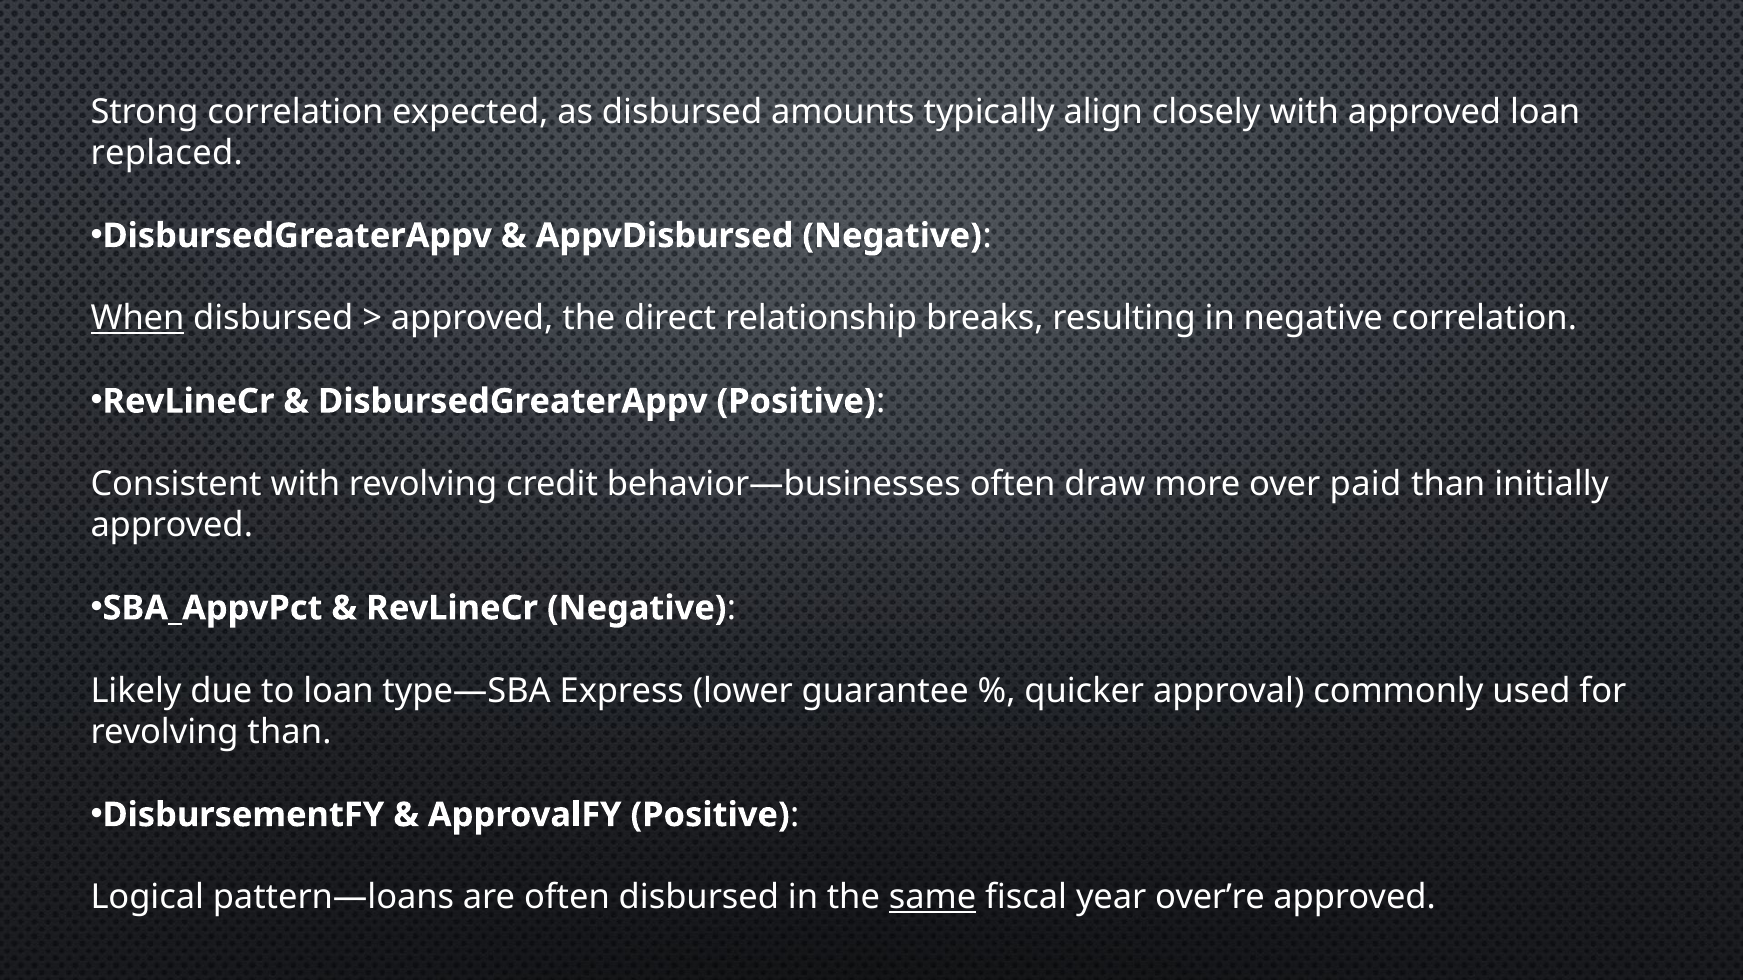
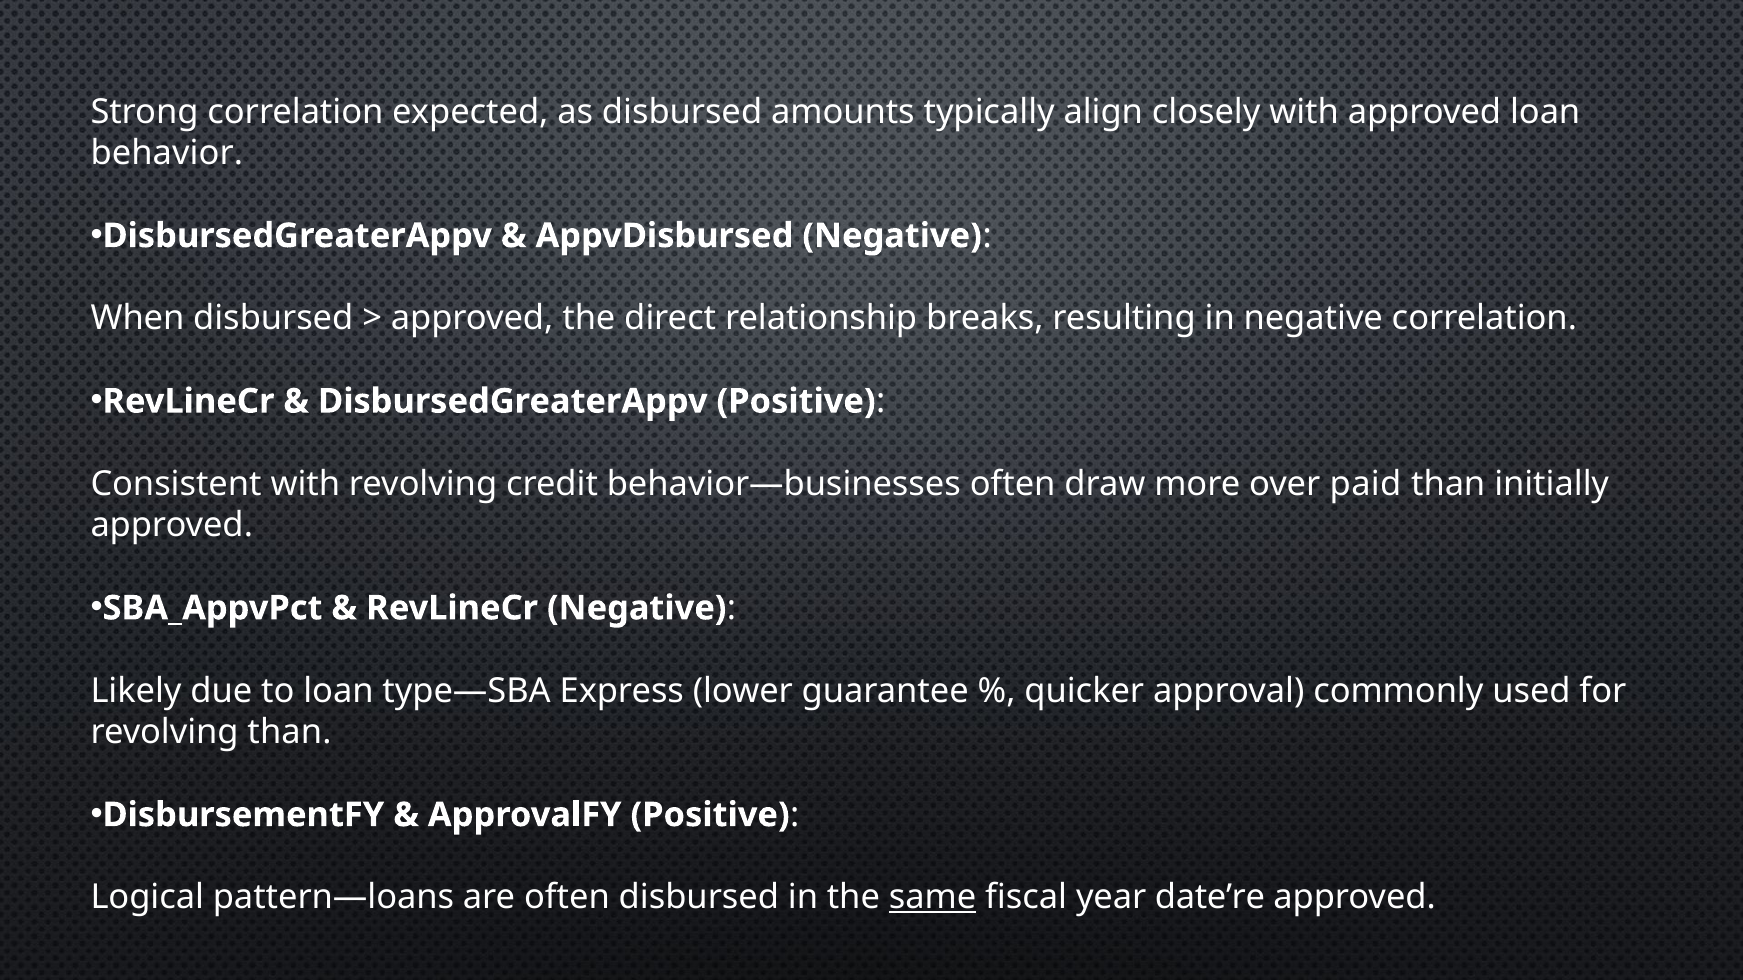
replaced: replaced -> behavior
When underline: present -> none
over’re: over’re -> date’re
